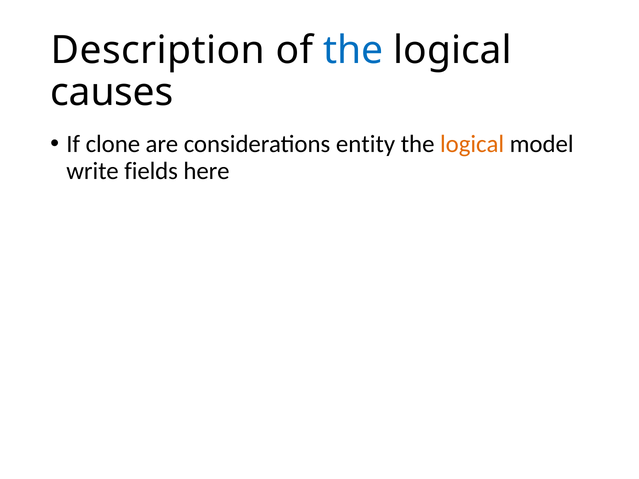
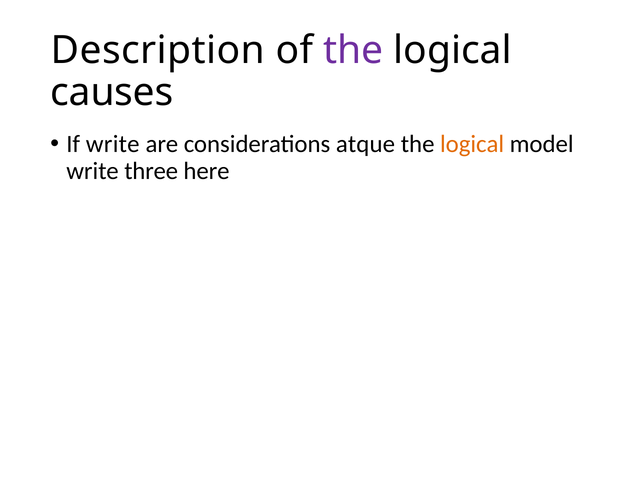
the at (353, 50) colour: blue -> purple
If clone: clone -> write
entity: entity -> atque
fields: fields -> three
